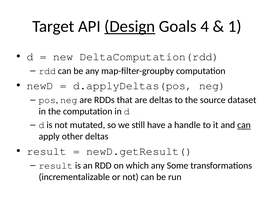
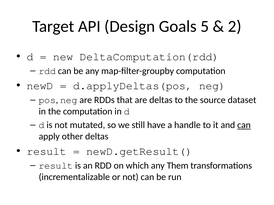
Design underline: present -> none
4: 4 -> 5
1: 1 -> 2
Some: Some -> Them
